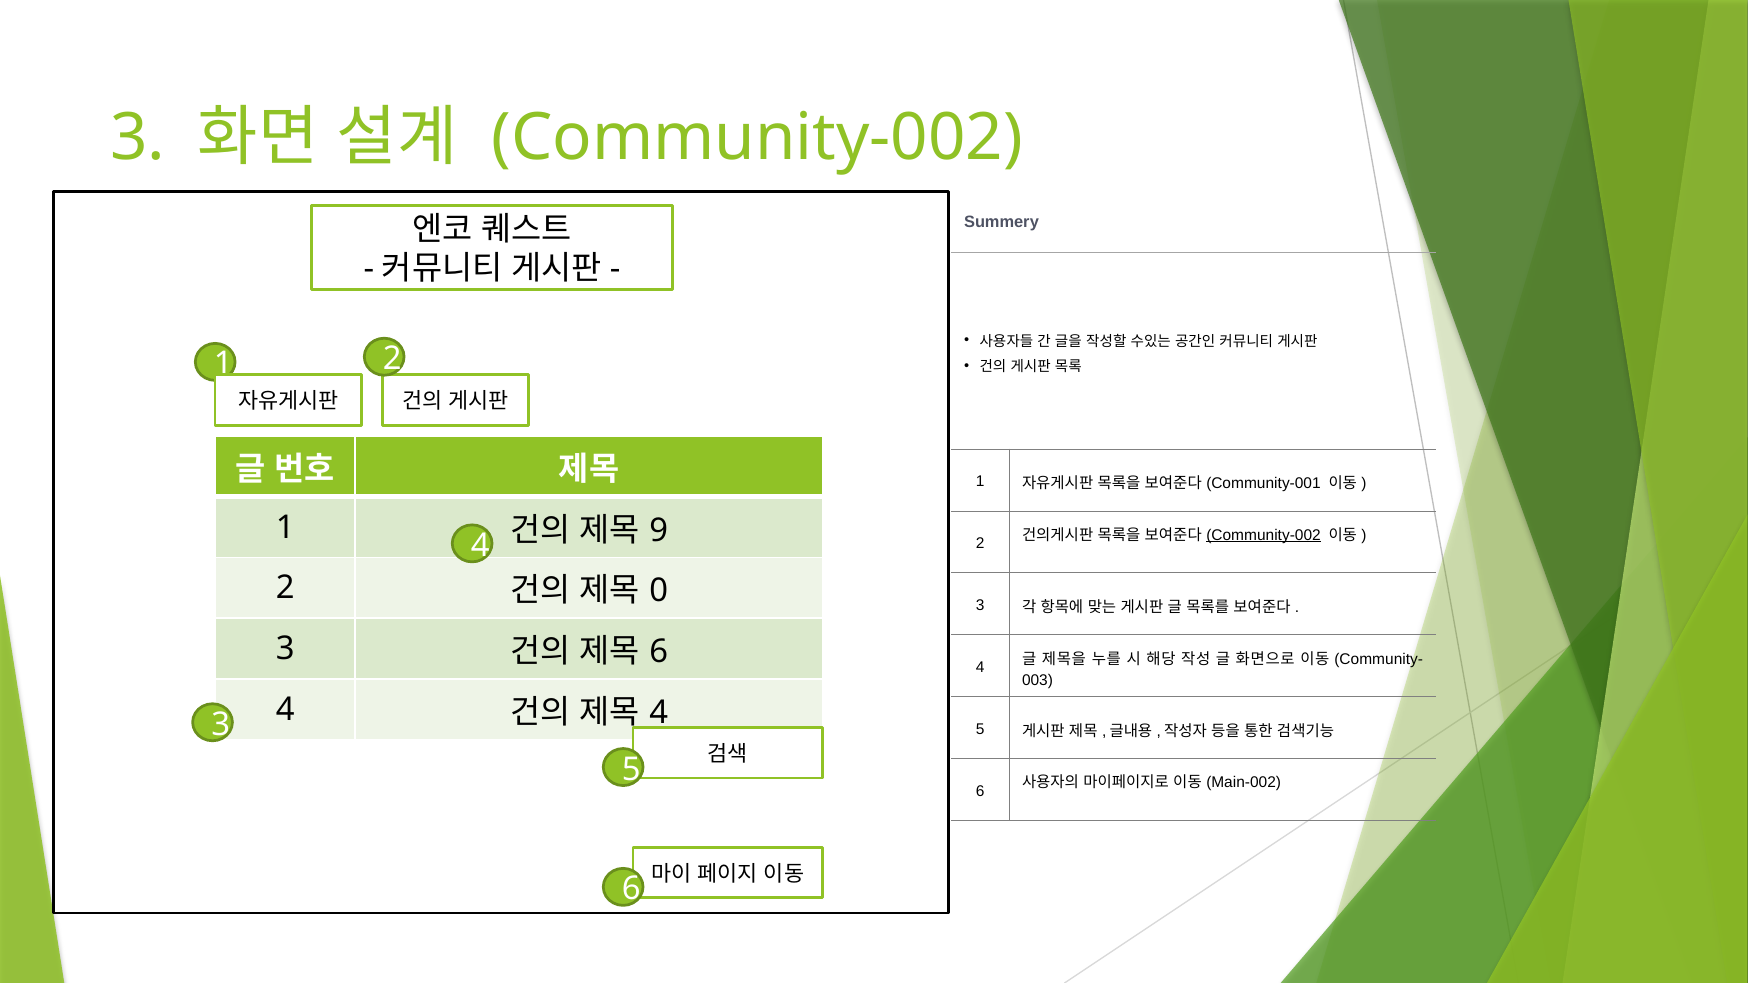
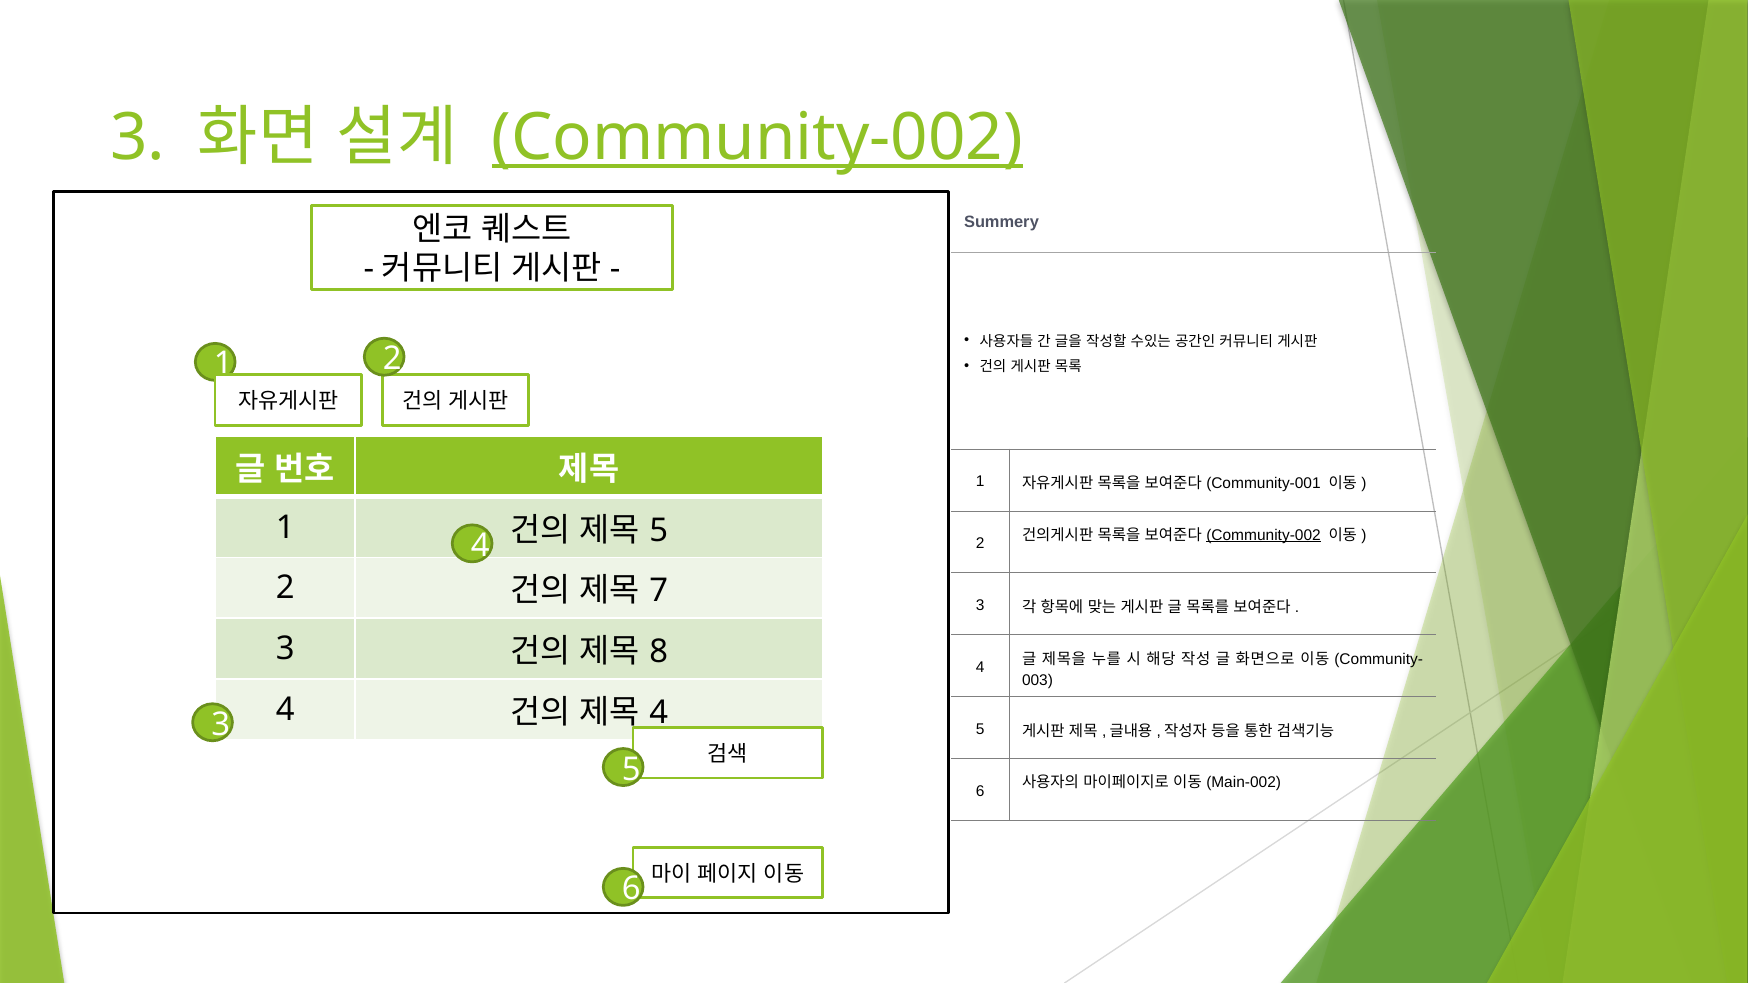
Community-002 at (757, 138) underline: none -> present
9 at (659, 531): 9 -> 5
0: 0 -> 7
6 at (659, 652): 6 -> 8
